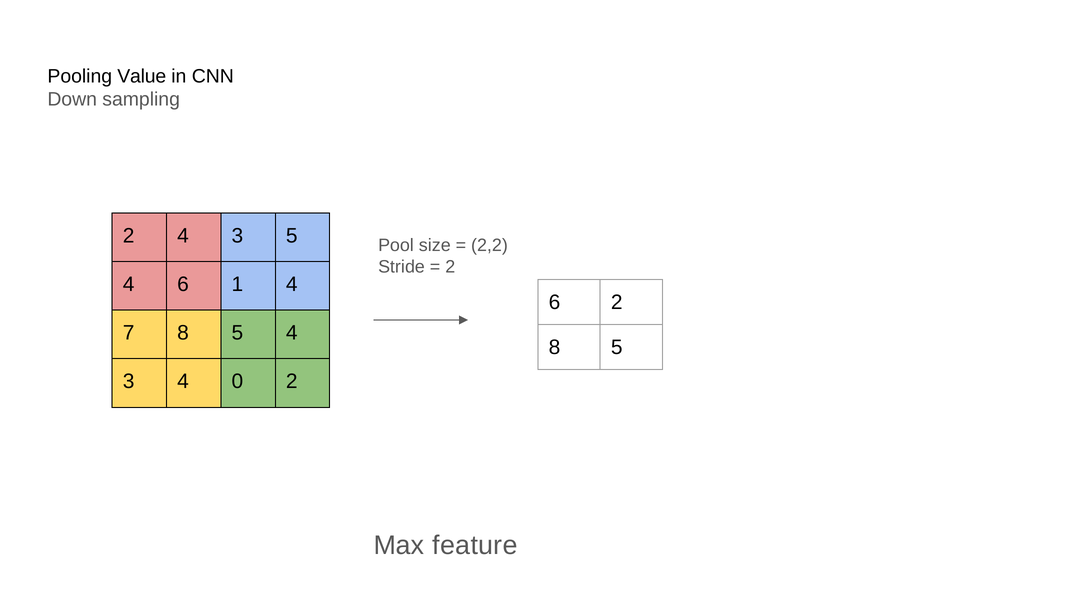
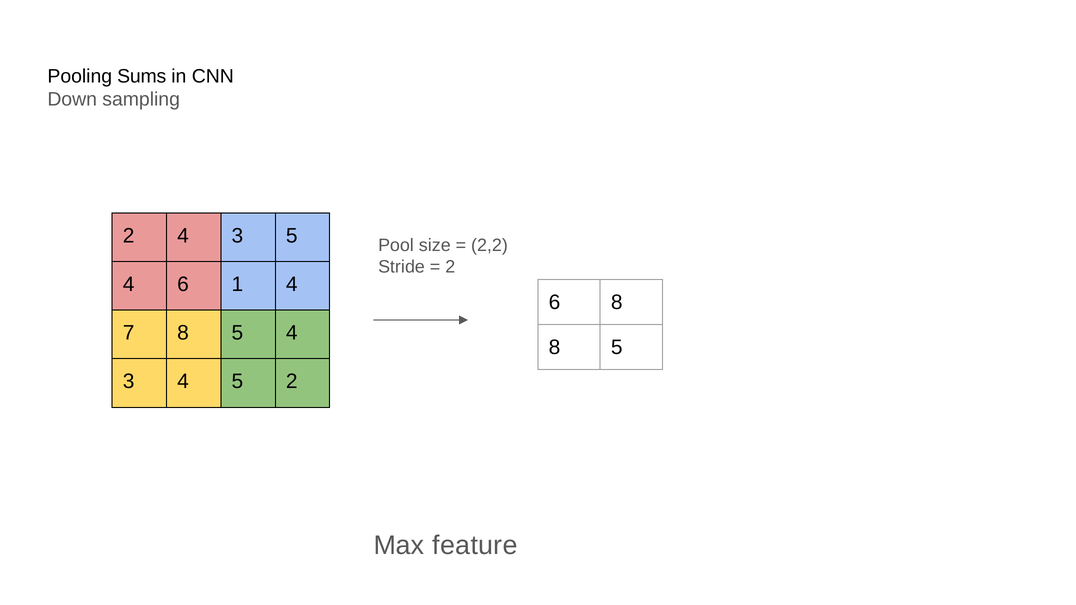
Value: Value -> Sums
6 2: 2 -> 8
4 0: 0 -> 5
